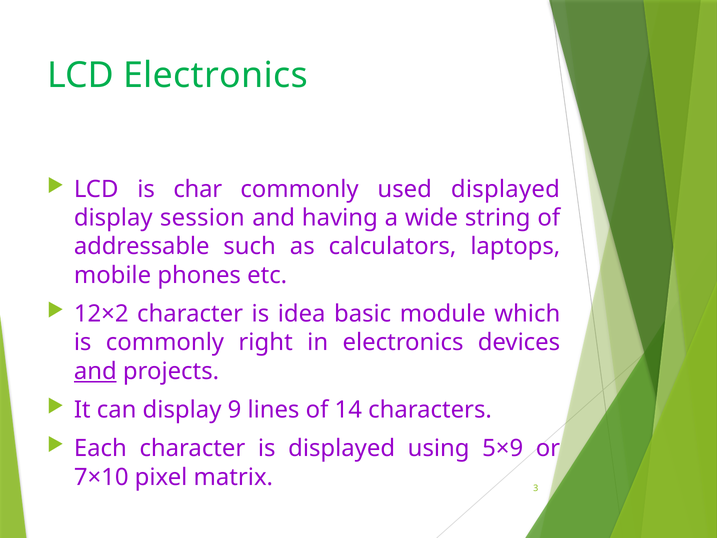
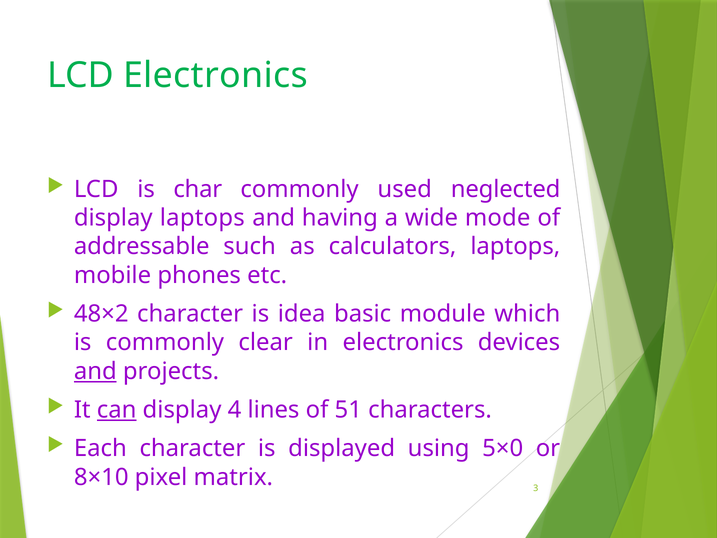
used displayed: displayed -> neglected
display session: session -> laptops
string: string -> mode
12×2: 12×2 -> 48×2
right: right -> clear
can underline: none -> present
9: 9 -> 4
14: 14 -> 51
5×9: 5×9 -> 5×0
7×10: 7×10 -> 8×10
